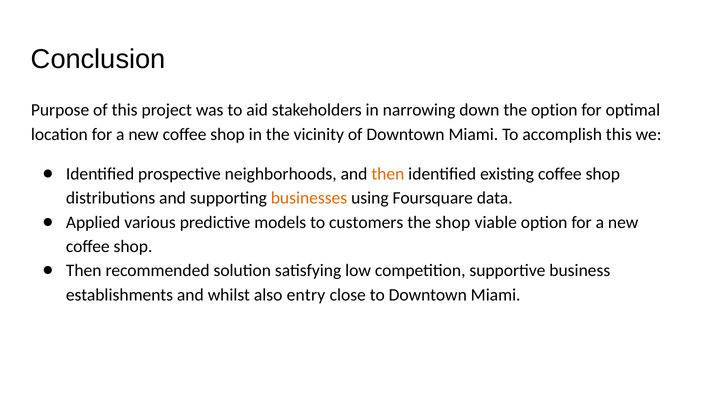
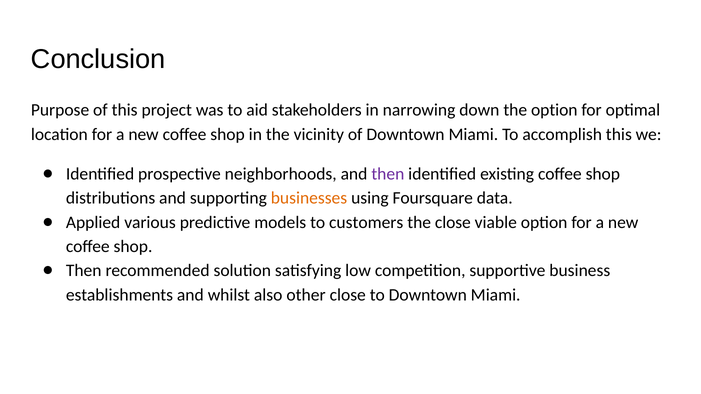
then at (388, 174) colour: orange -> purple
the shop: shop -> close
entry: entry -> other
